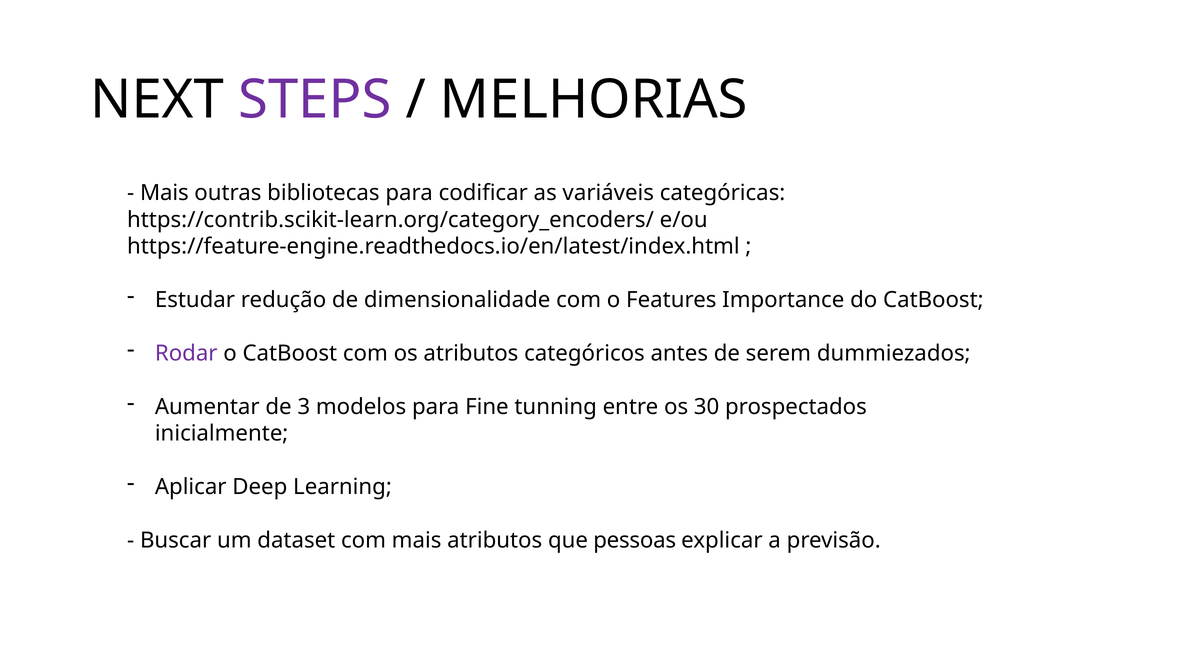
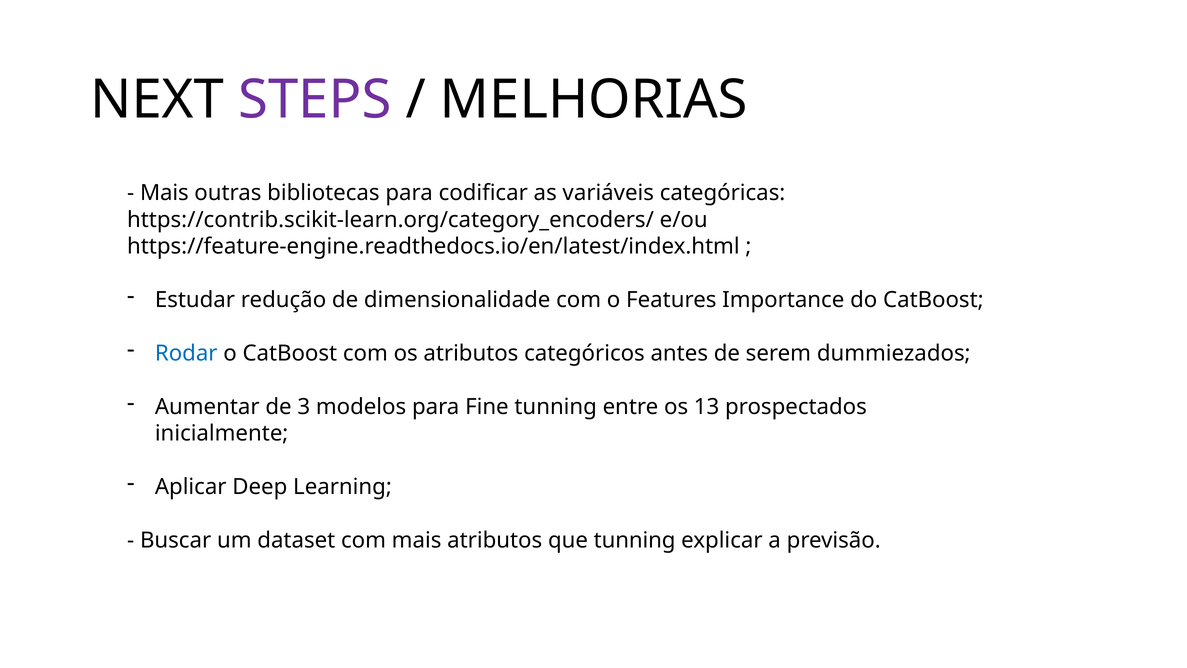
Rodar colour: purple -> blue
30: 30 -> 13
que pessoas: pessoas -> tunning
